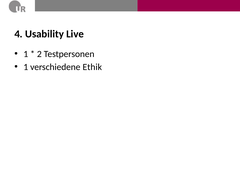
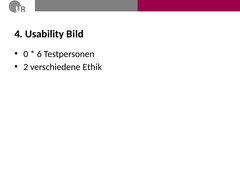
Live: Live -> Bild
1 at (26, 54): 1 -> 0
2: 2 -> 6
1 at (26, 67): 1 -> 2
